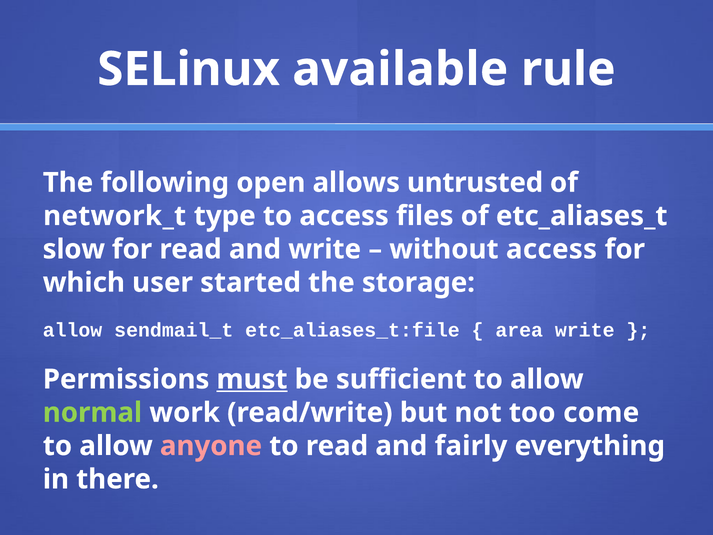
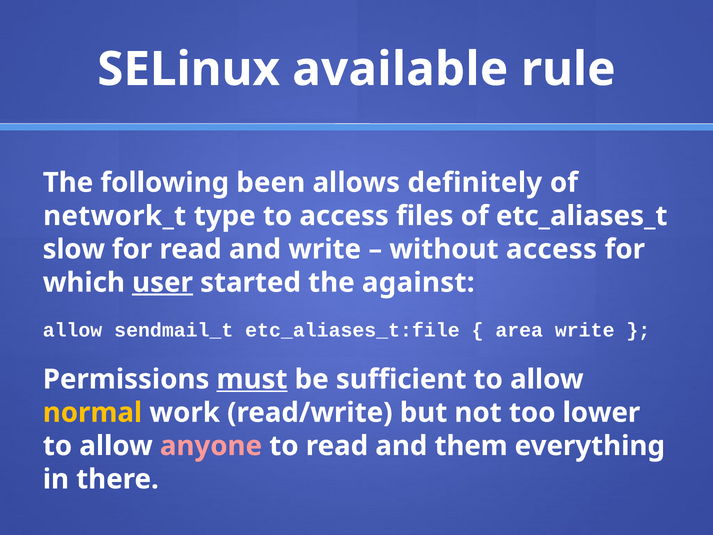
open: open -> been
untrusted: untrusted -> definitely
user underline: none -> present
storage: storage -> against
normal colour: light green -> yellow
come: come -> lower
fairly: fairly -> them
